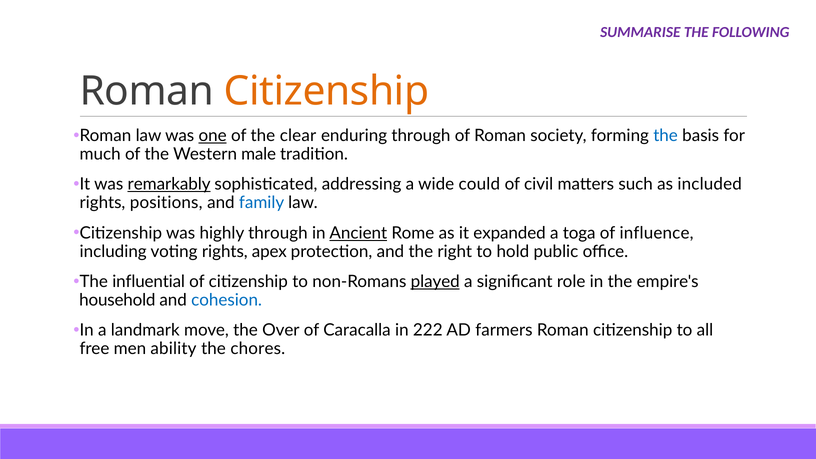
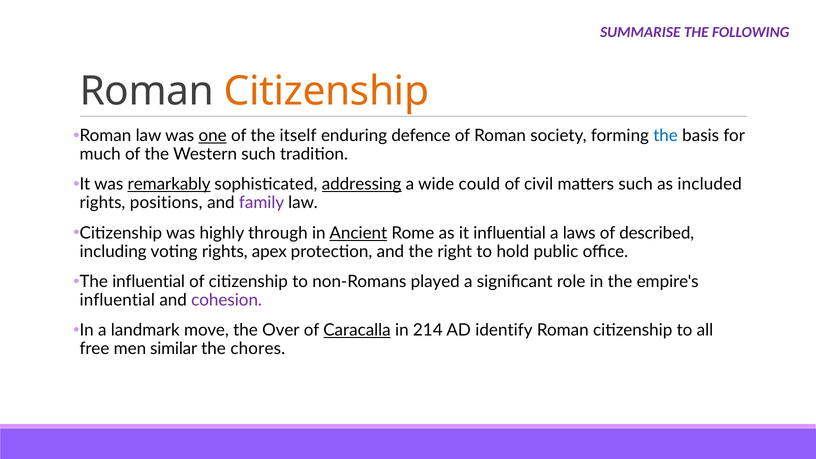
clear: clear -> itself
enduring through: through -> defence
Western male: male -> such
addressing underline: none -> present
family colour: blue -> purple
it expanded: expanded -> influential
toga: toga -> laws
influence: influence -> described
played underline: present -> none
household at (117, 300): household -> influential
cohesion colour: blue -> purple
Caracalla underline: none -> present
222: 222 -> 214
farmers: farmers -> identify
ability: ability -> similar
